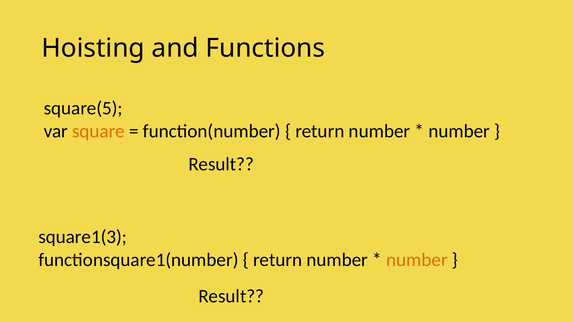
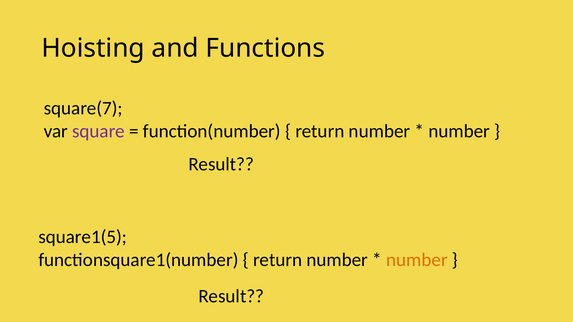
square(5: square(5 -> square(7
square colour: orange -> purple
square1(3: square1(3 -> square1(5
